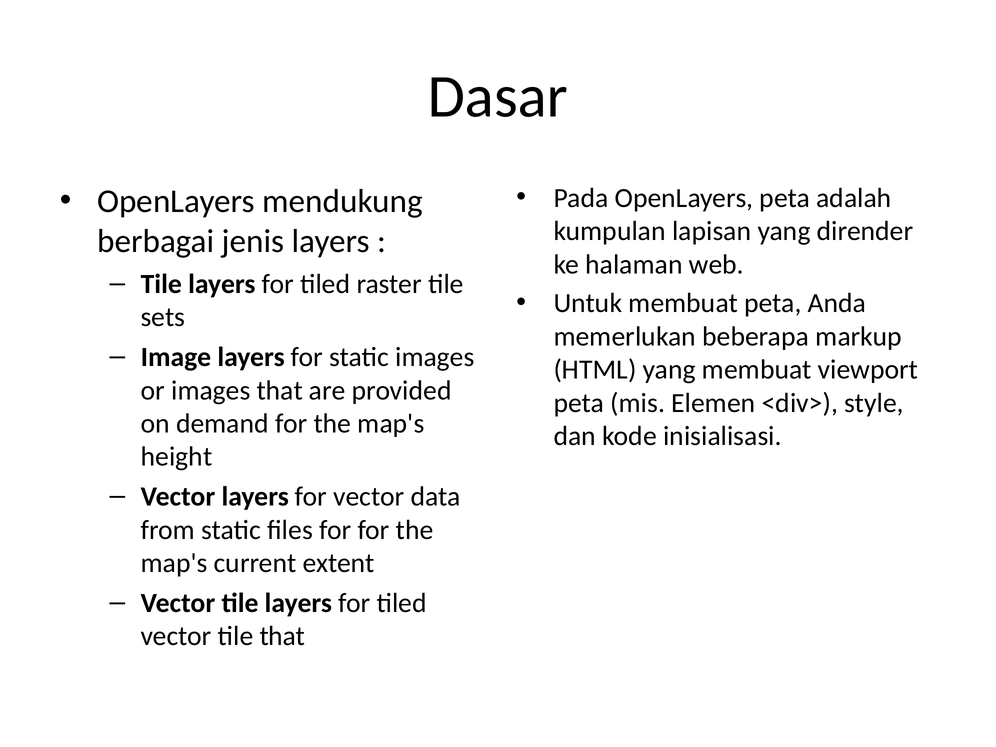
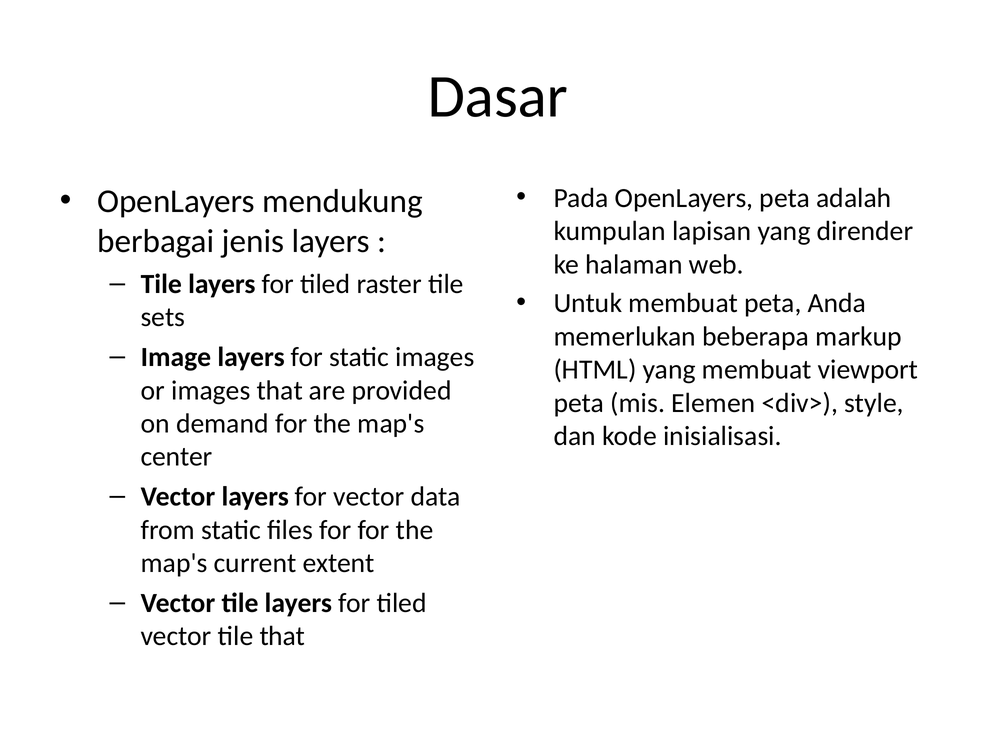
height: height -> center
